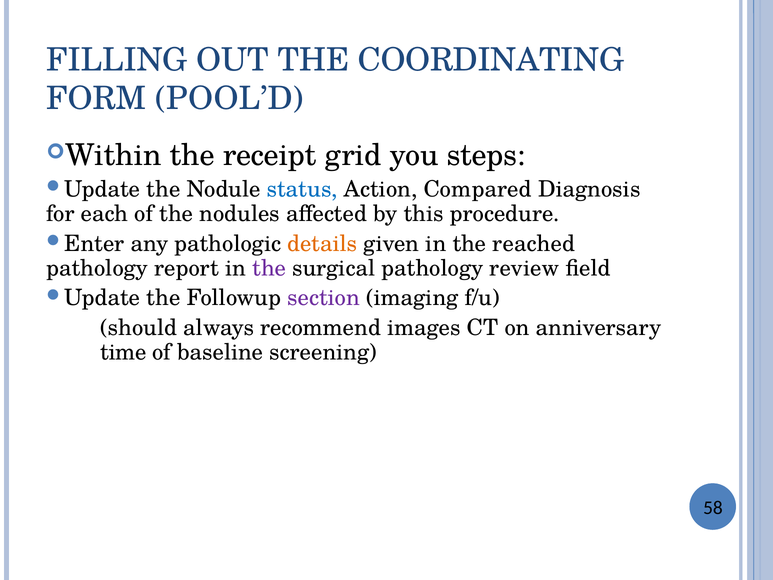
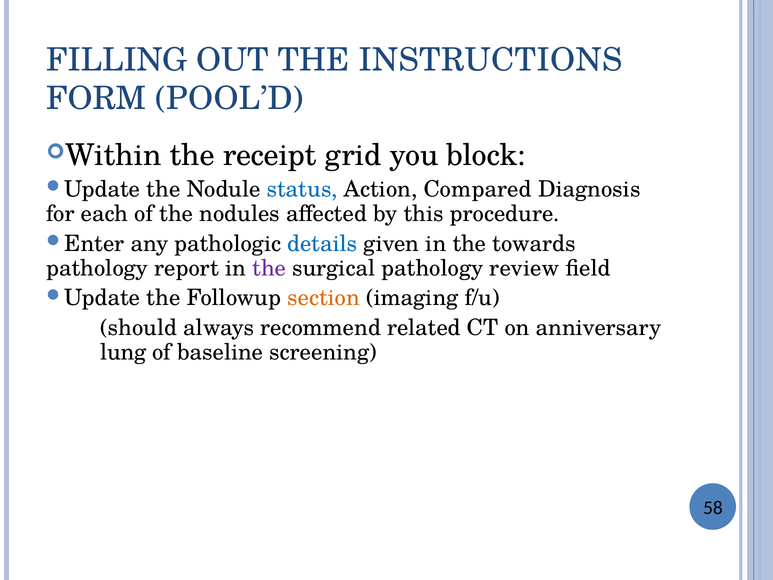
COORDINATING: COORDINATING -> INSTRUCTIONS
steps: steps -> block
details colour: orange -> blue
reached: reached -> towards
section colour: purple -> orange
images: images -> related
time: time -> lung
